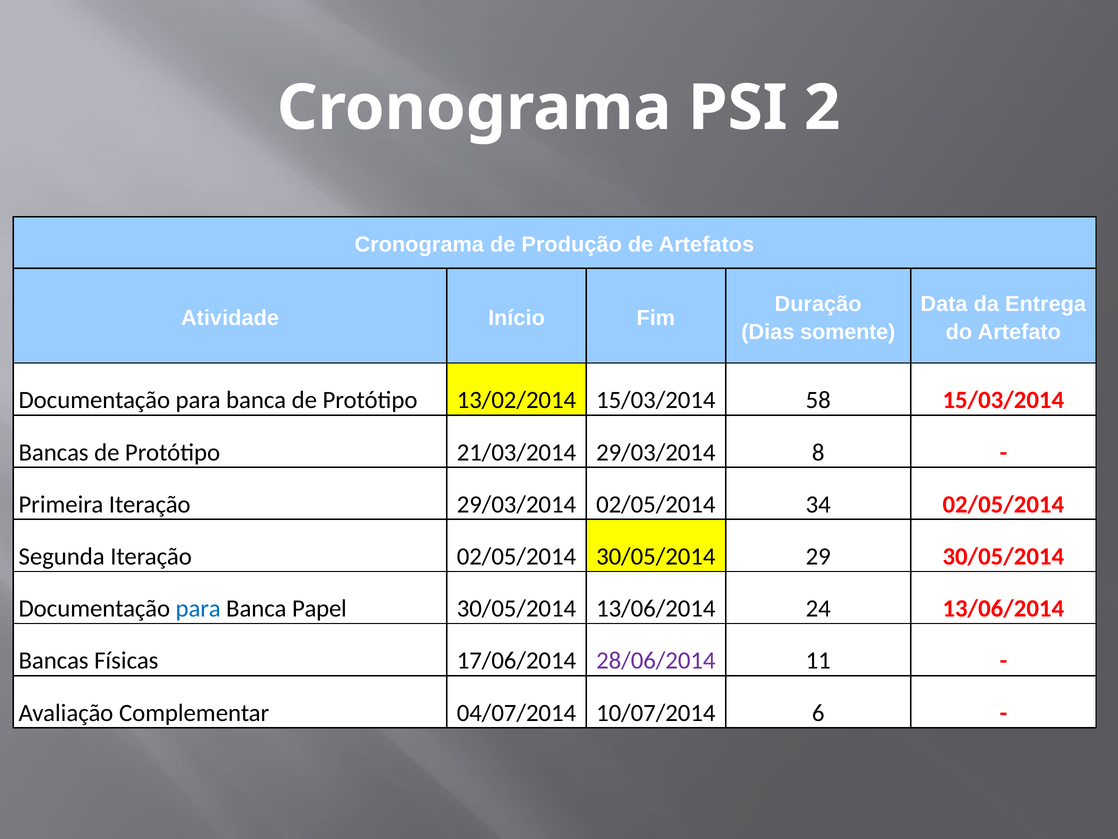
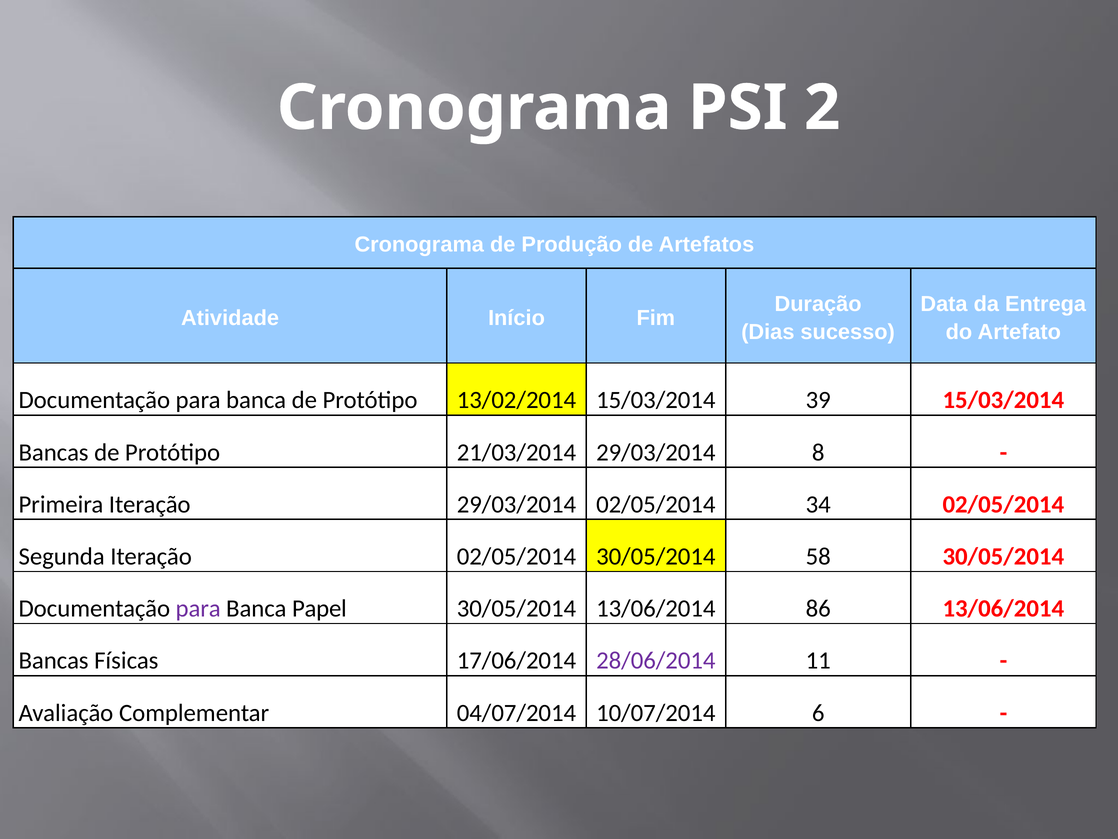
somente: somente -> sucesso
58: 58 -> 39
29: 29 -> 58
para at (198, 608) colour: blue -> purple
24: 24 -> 86
